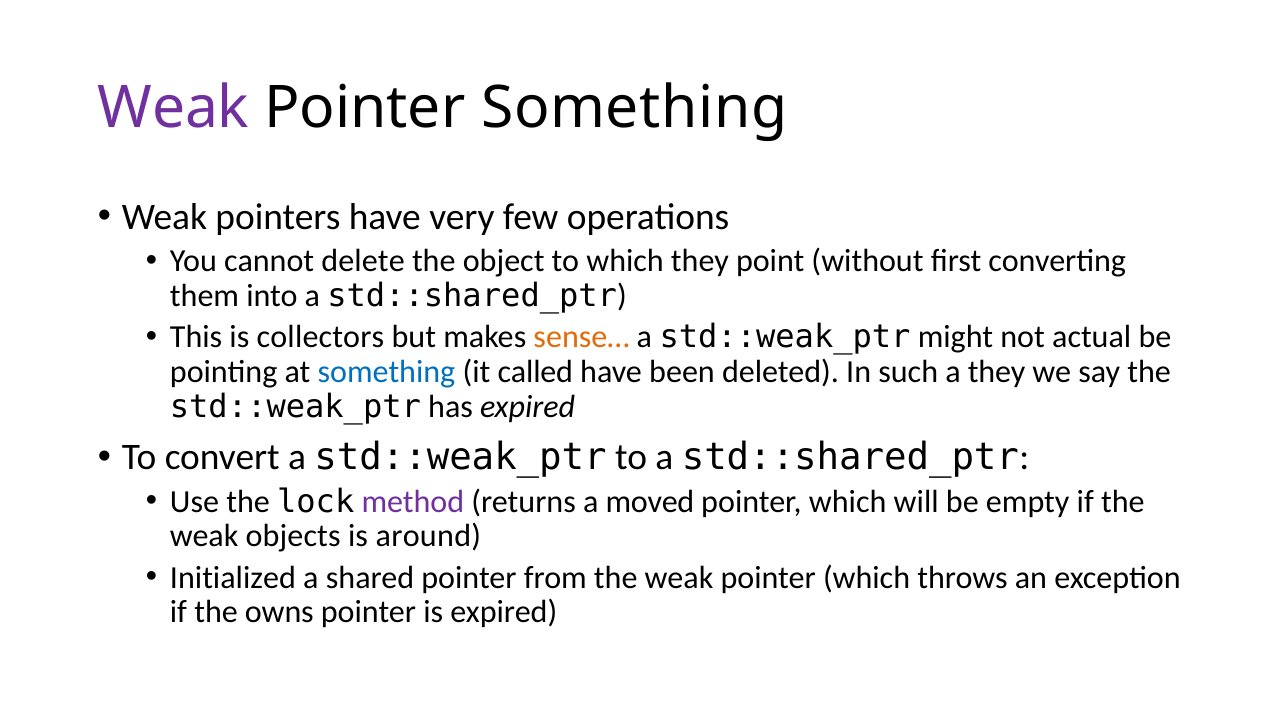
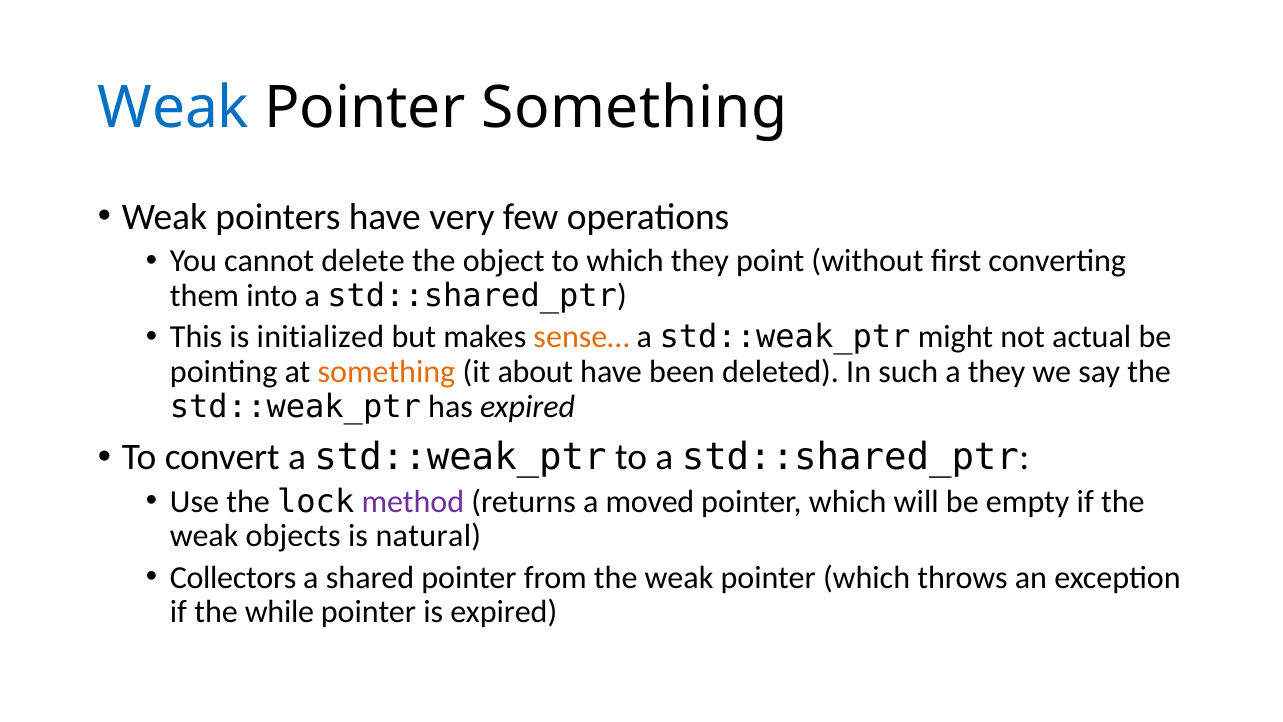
Weak at (173, 108) colour: purple -> blue
collectors: collectors -> initialized
something at (386, 372) colour: blue -> orange
called: called -> about
around: around -> natural
Initialized: Initialized -> Collectors
owns: owns -> while
